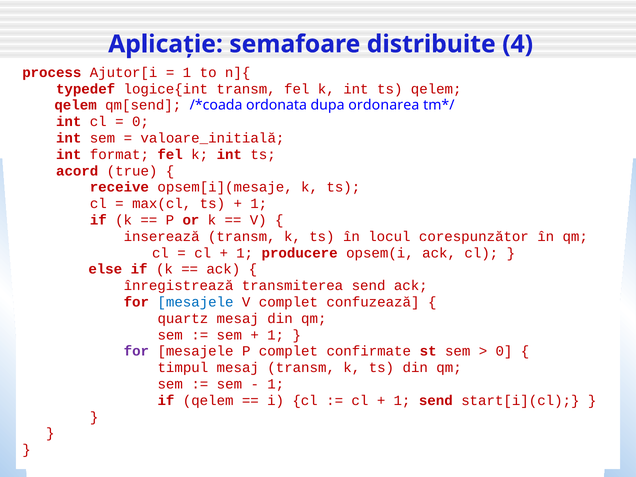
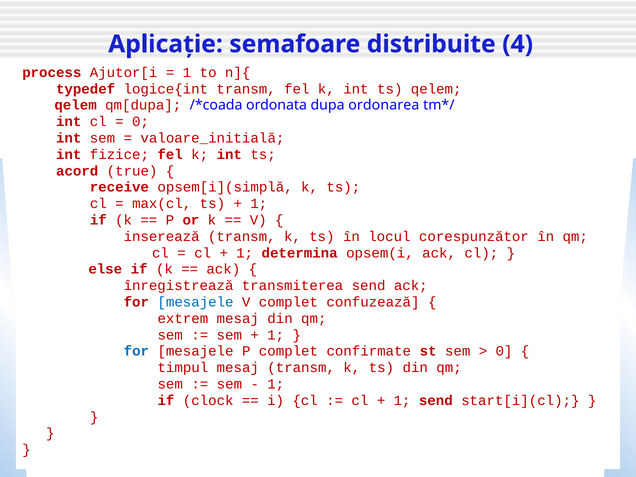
qm[send: qm[send -> qm[dupa
format: format -> fizice
opsem[i](mesaje: opsem[i](mesaje -> opsem[i](simplă
producere: producere -> determina
quartz: quartz -> extrem
for at (136, 351) colour: purple -> blue
if qelem: qelem -> clock
